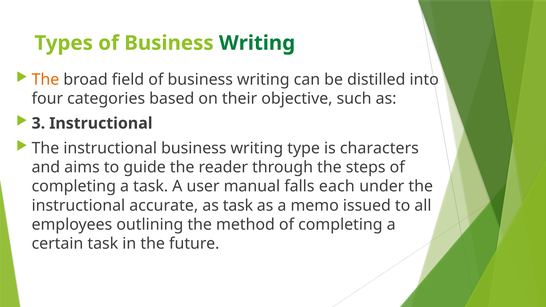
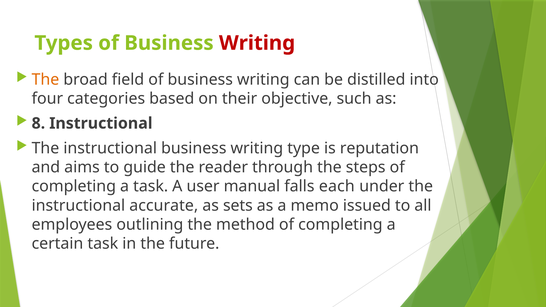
Writing at (257, 43) colour: green -> red
3: 3 -> 8
characters: characters -> reputation
as task: task -> sets
